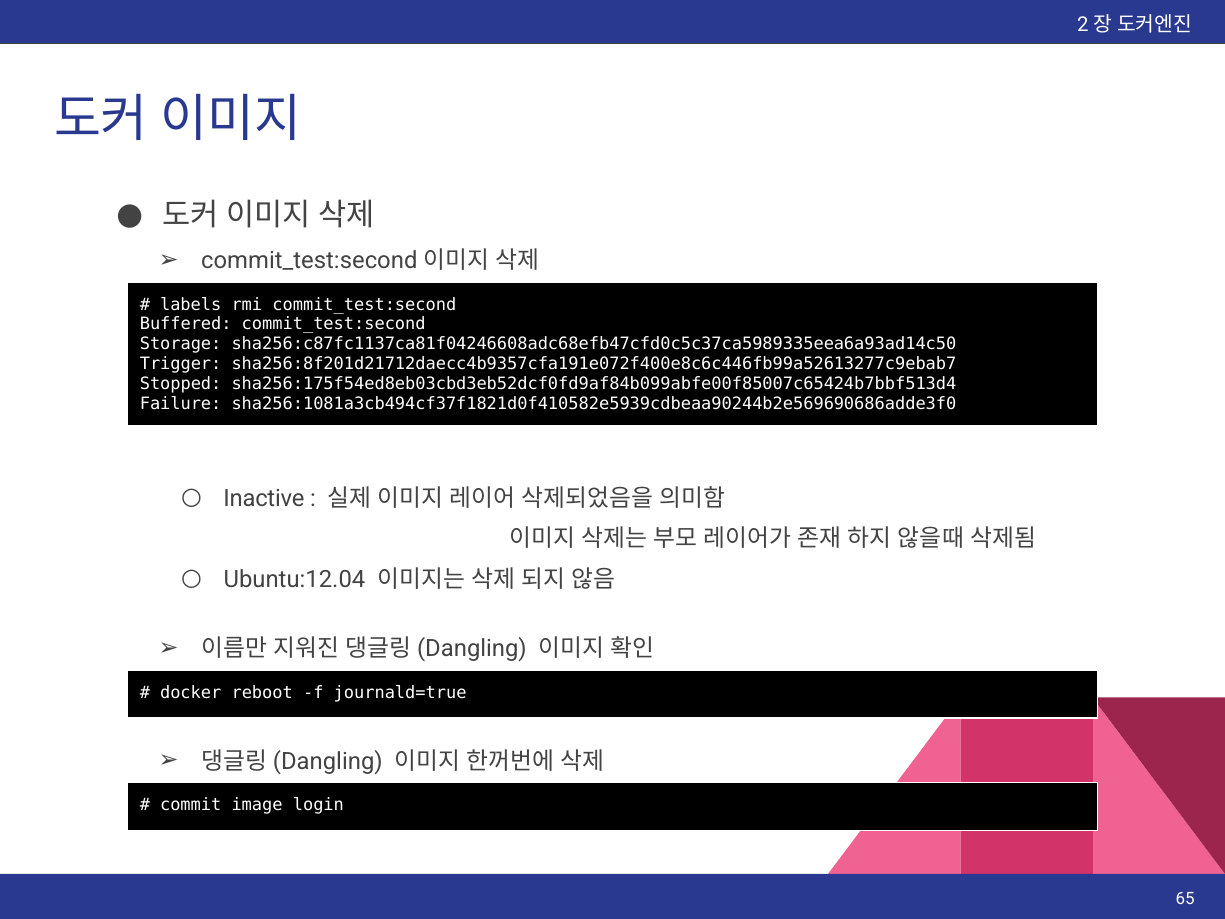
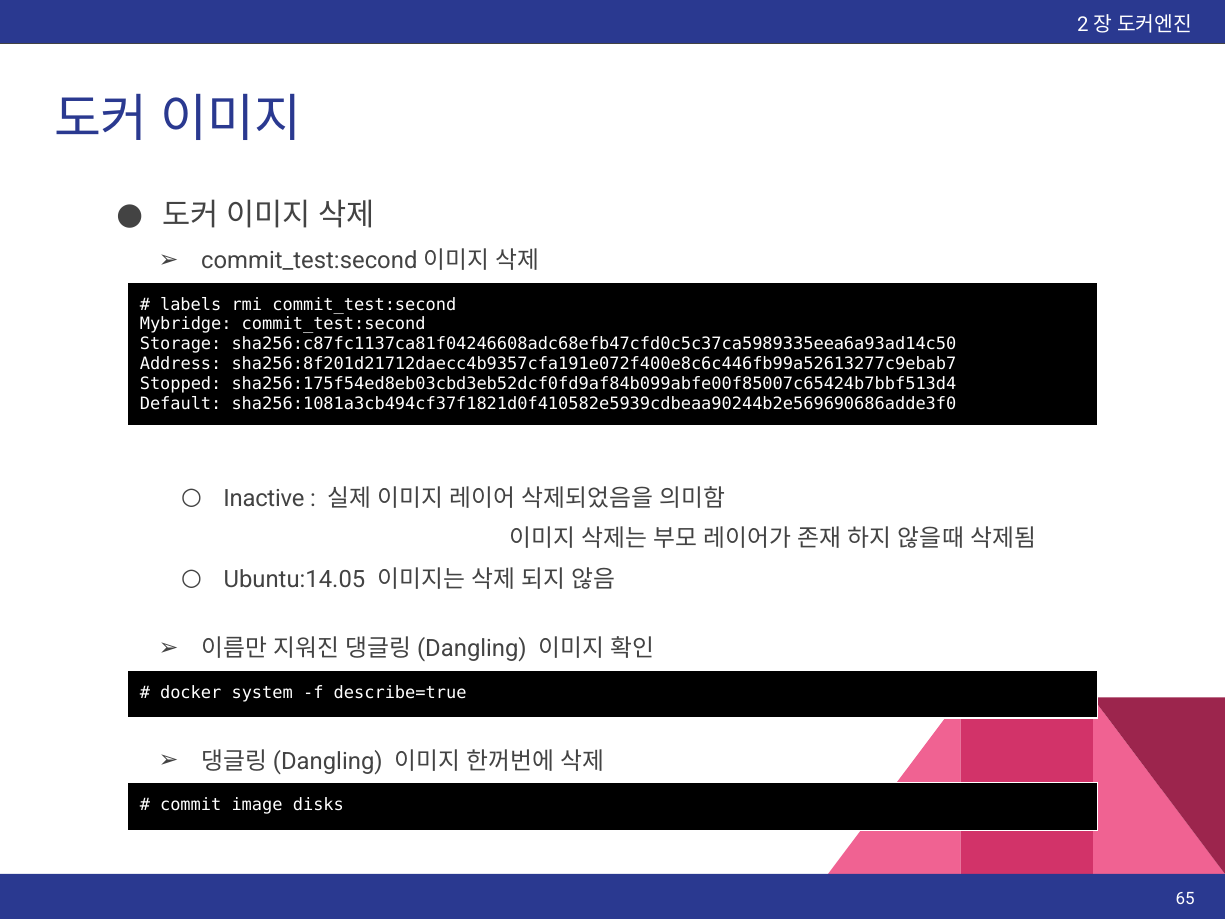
Buffered: Buffered -> Mybridge
Trigger: Trigger -> Address
Failure: Failure -> Default
Ubuntu:12.04: Ubuntu:12.04 -> Ubuntu:14.05
reboot: reboot -> system
journald=true: journald=true -> describe=true
login: login -> disks
